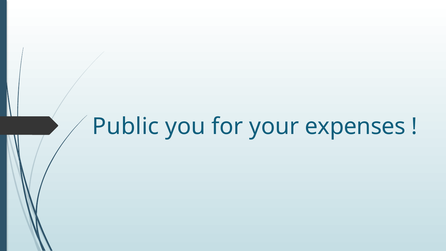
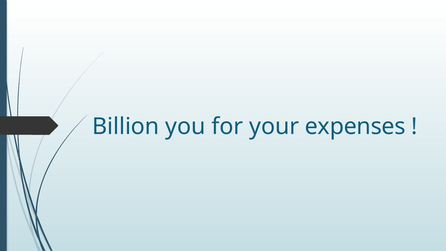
Public: Public -> Billion
